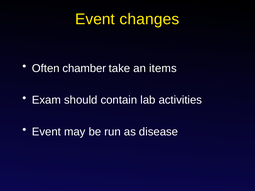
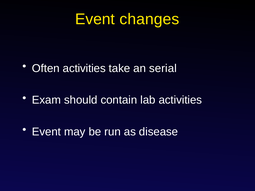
Often chamber: chamber -> activities
items: items -> serial
